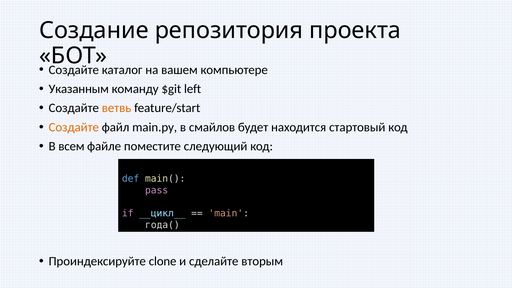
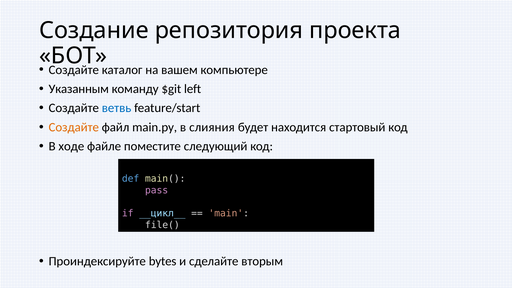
ветвь colour: orange -> blue
смайлов: смайлов -> слияния
всем: всем -> ходе
года(: года( -> file(
clone: clone -> bytes
